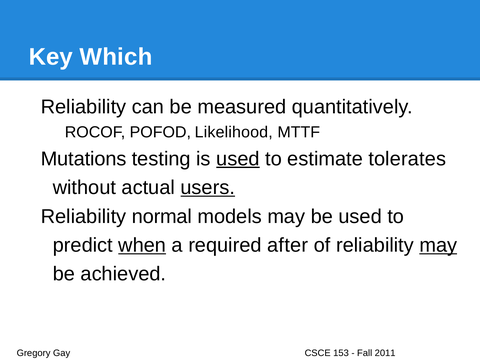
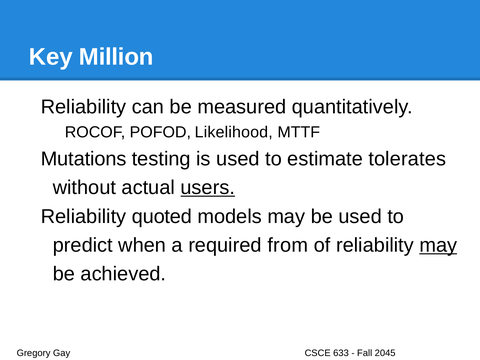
Which: Which -> Million
used at (238, 159) underline: present -> none
normal: normal -> quoted
when underline: present -> none
after: after -> from
153: 153 -> 633
2011: 2011 -> 2045
